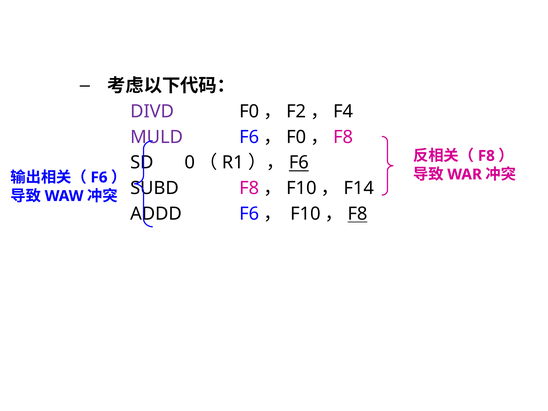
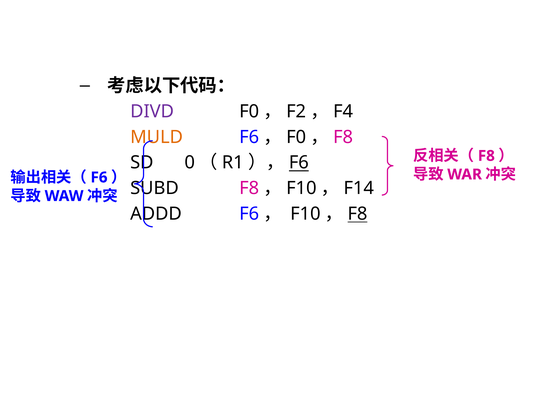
MULD colour: purple -> orange
